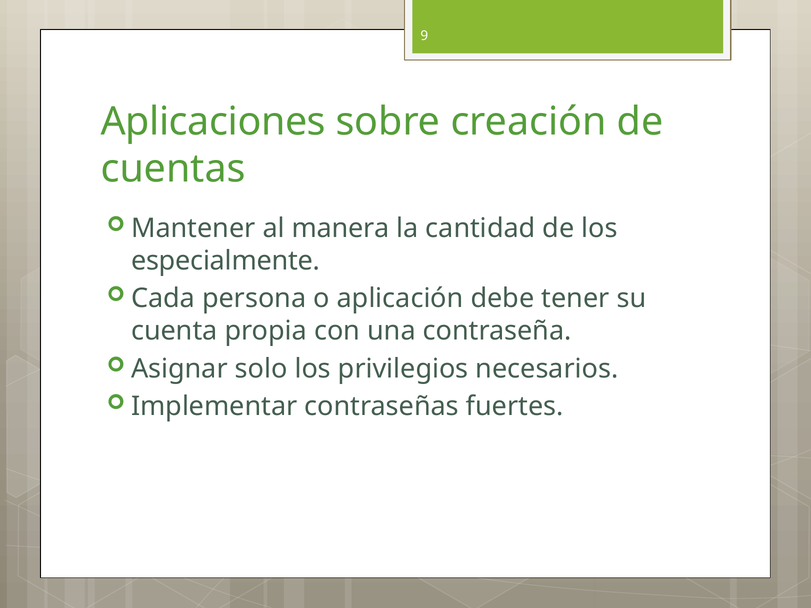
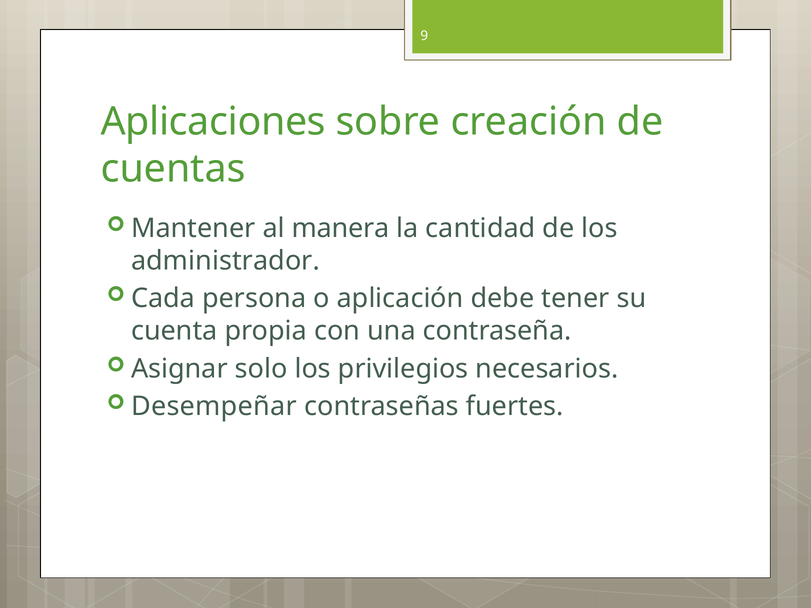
especialmente: especialmente -> administrador
Implementar: Implementar -> Desempeñar
